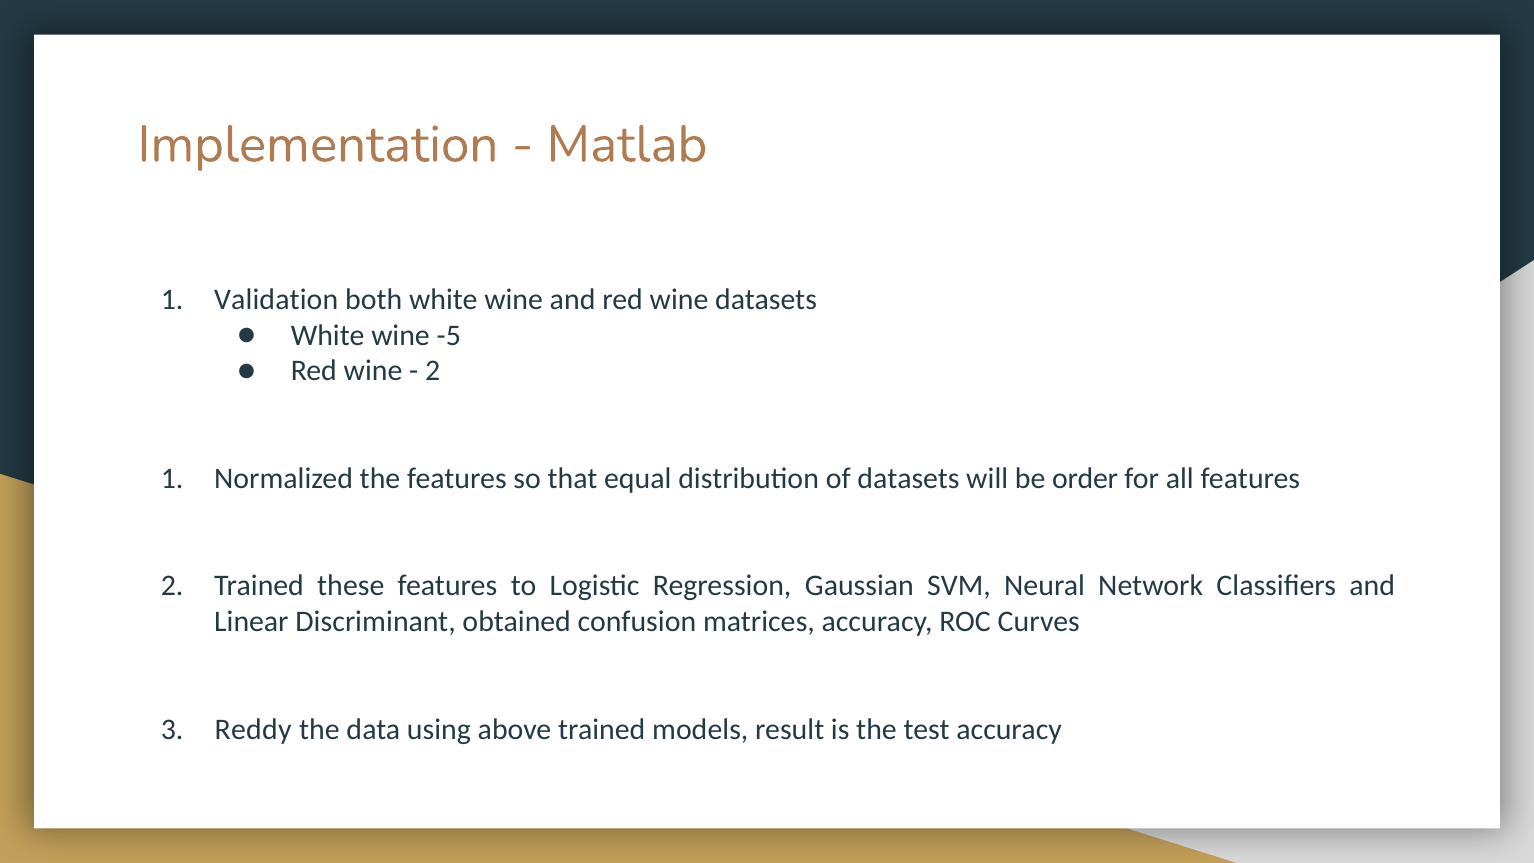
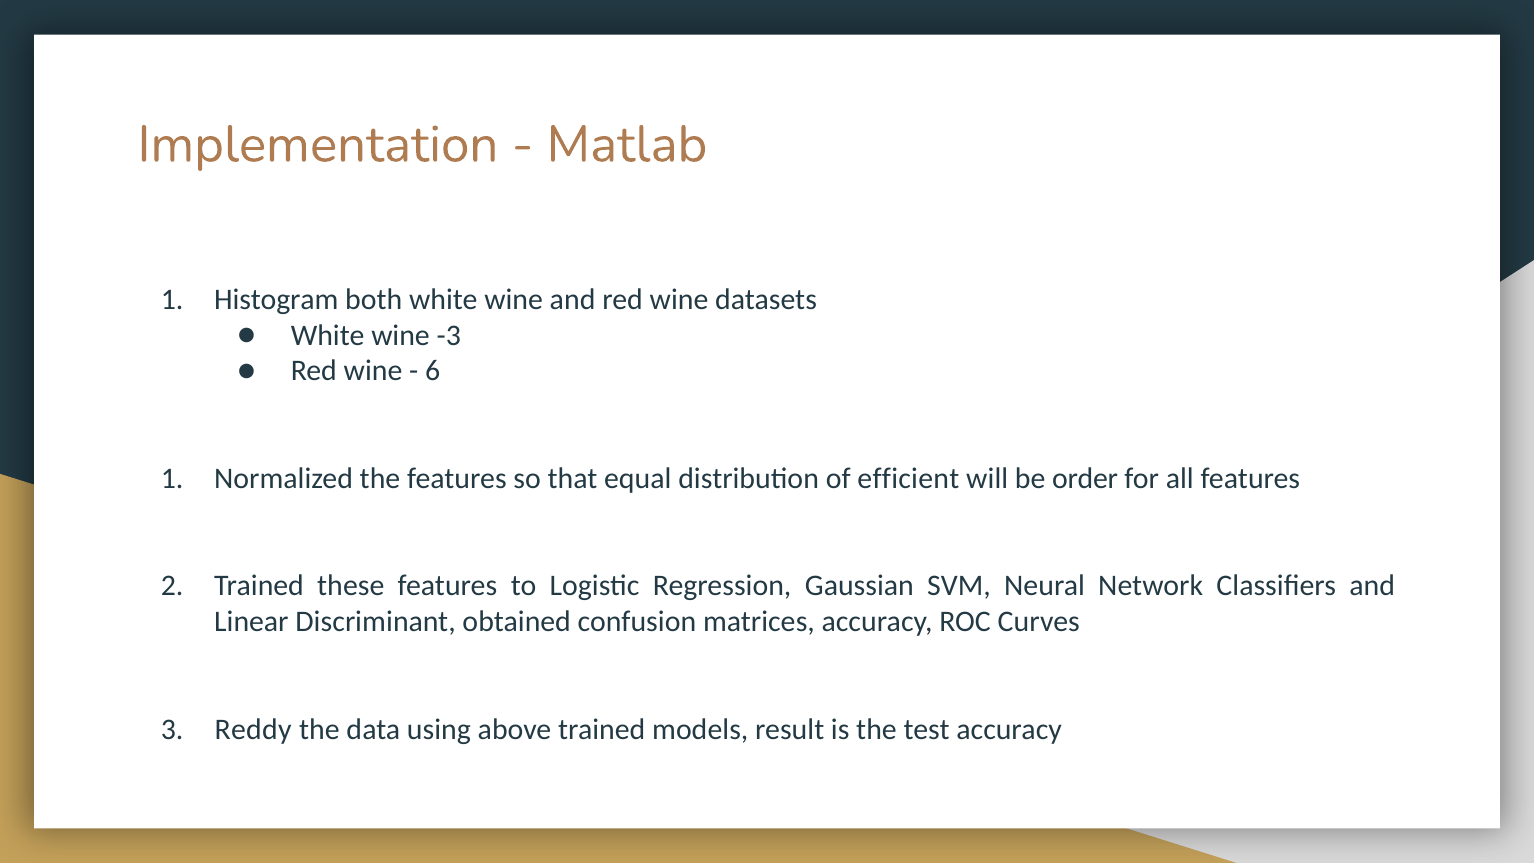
Validation: Validation -> Histogram
-5: -5 -> -3
2 at (433, 371): 2 -> 6
of datasets: datasets -> efficient
